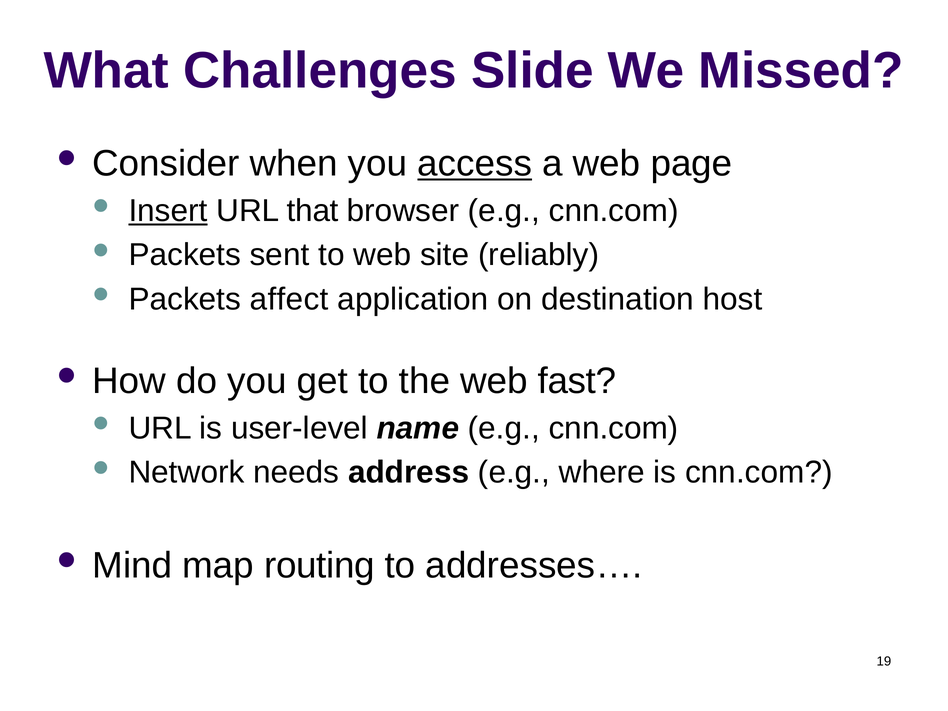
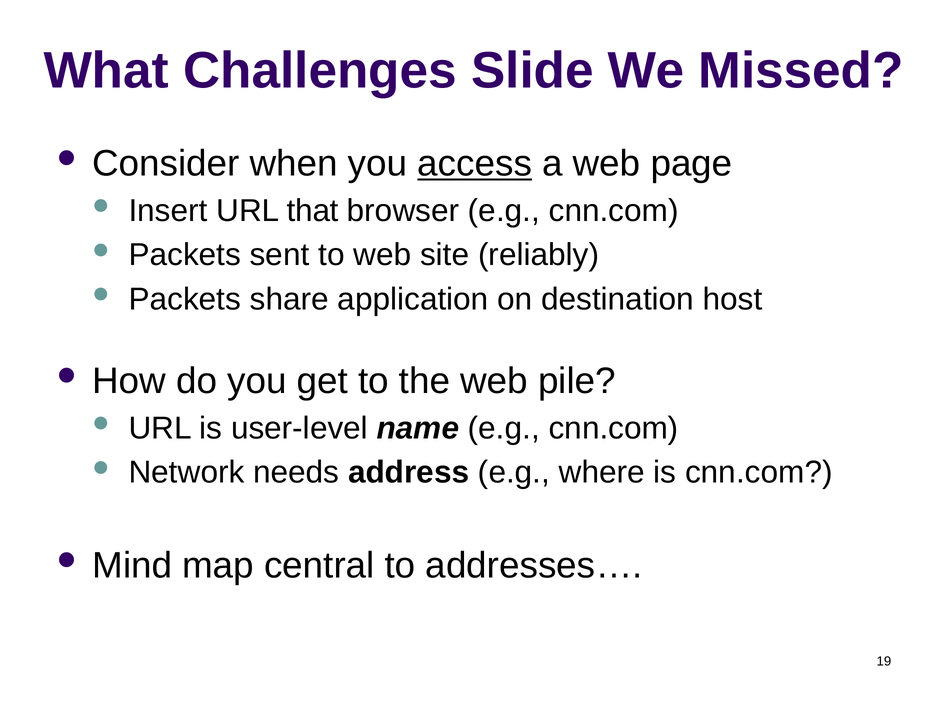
Insert underline: present -> none
affect: affect -> share
fast: fast -> pile
routing: routing -> central
